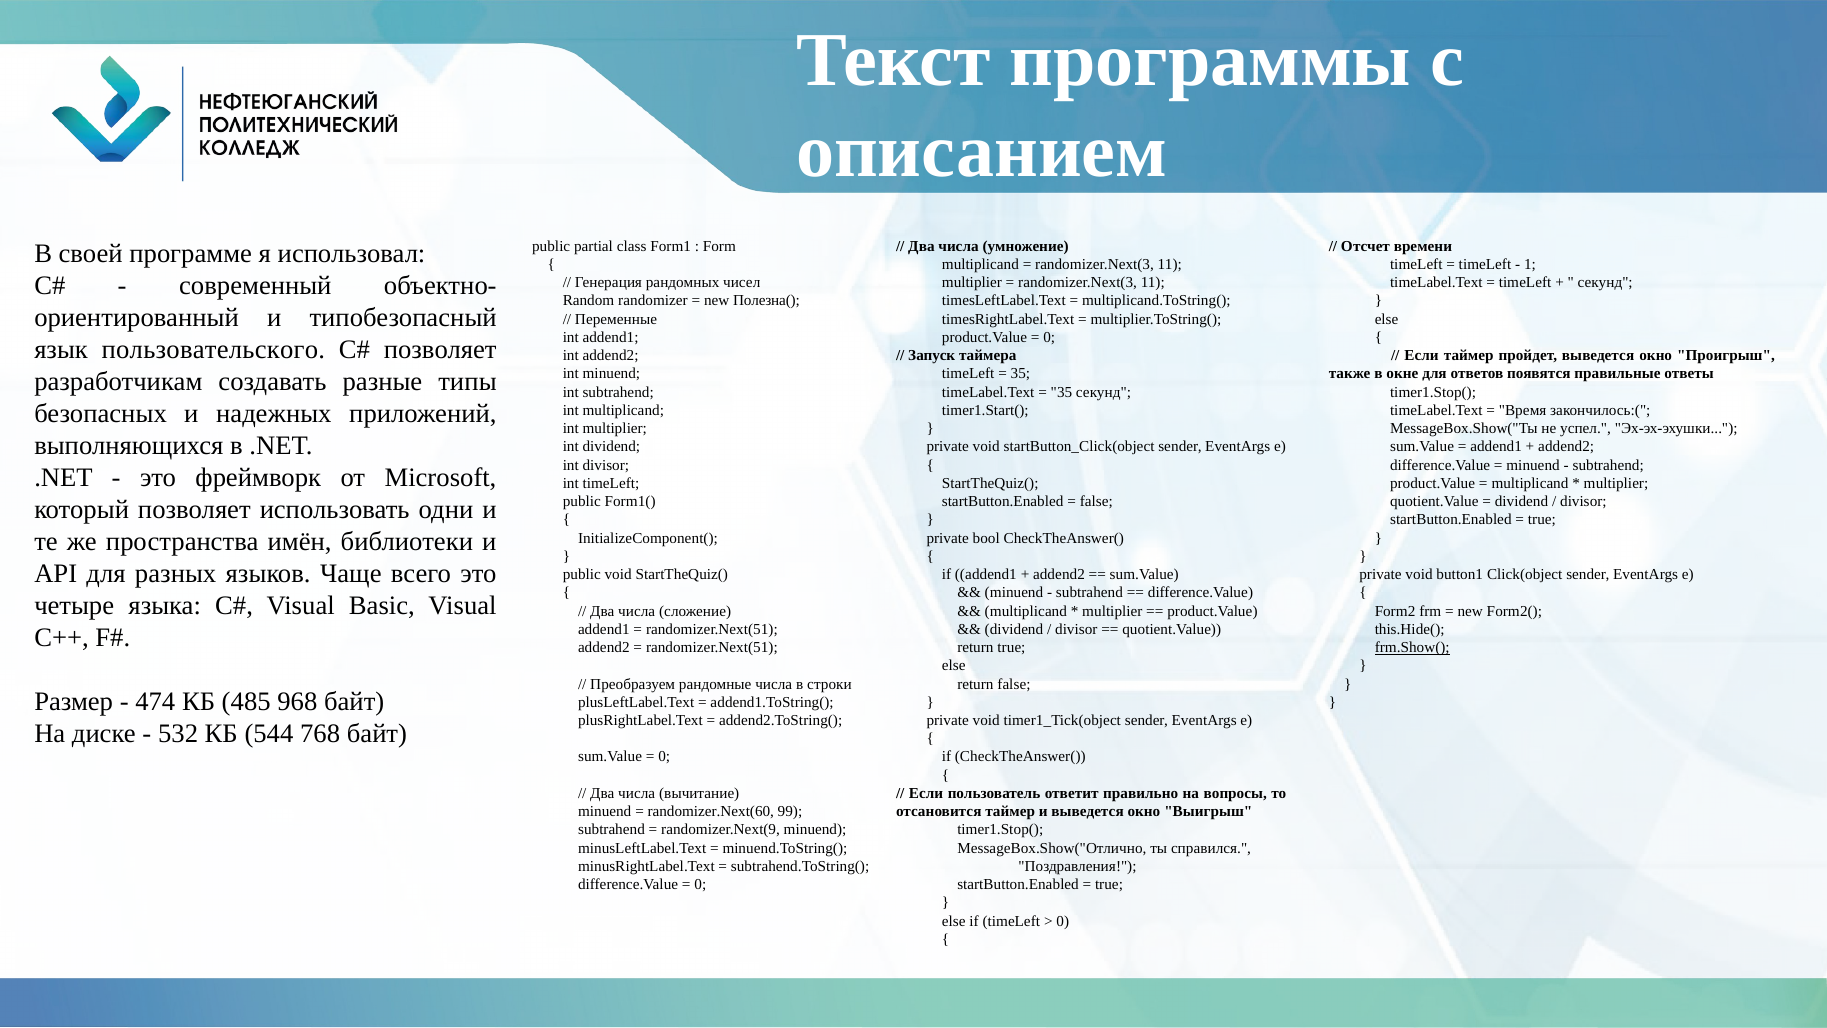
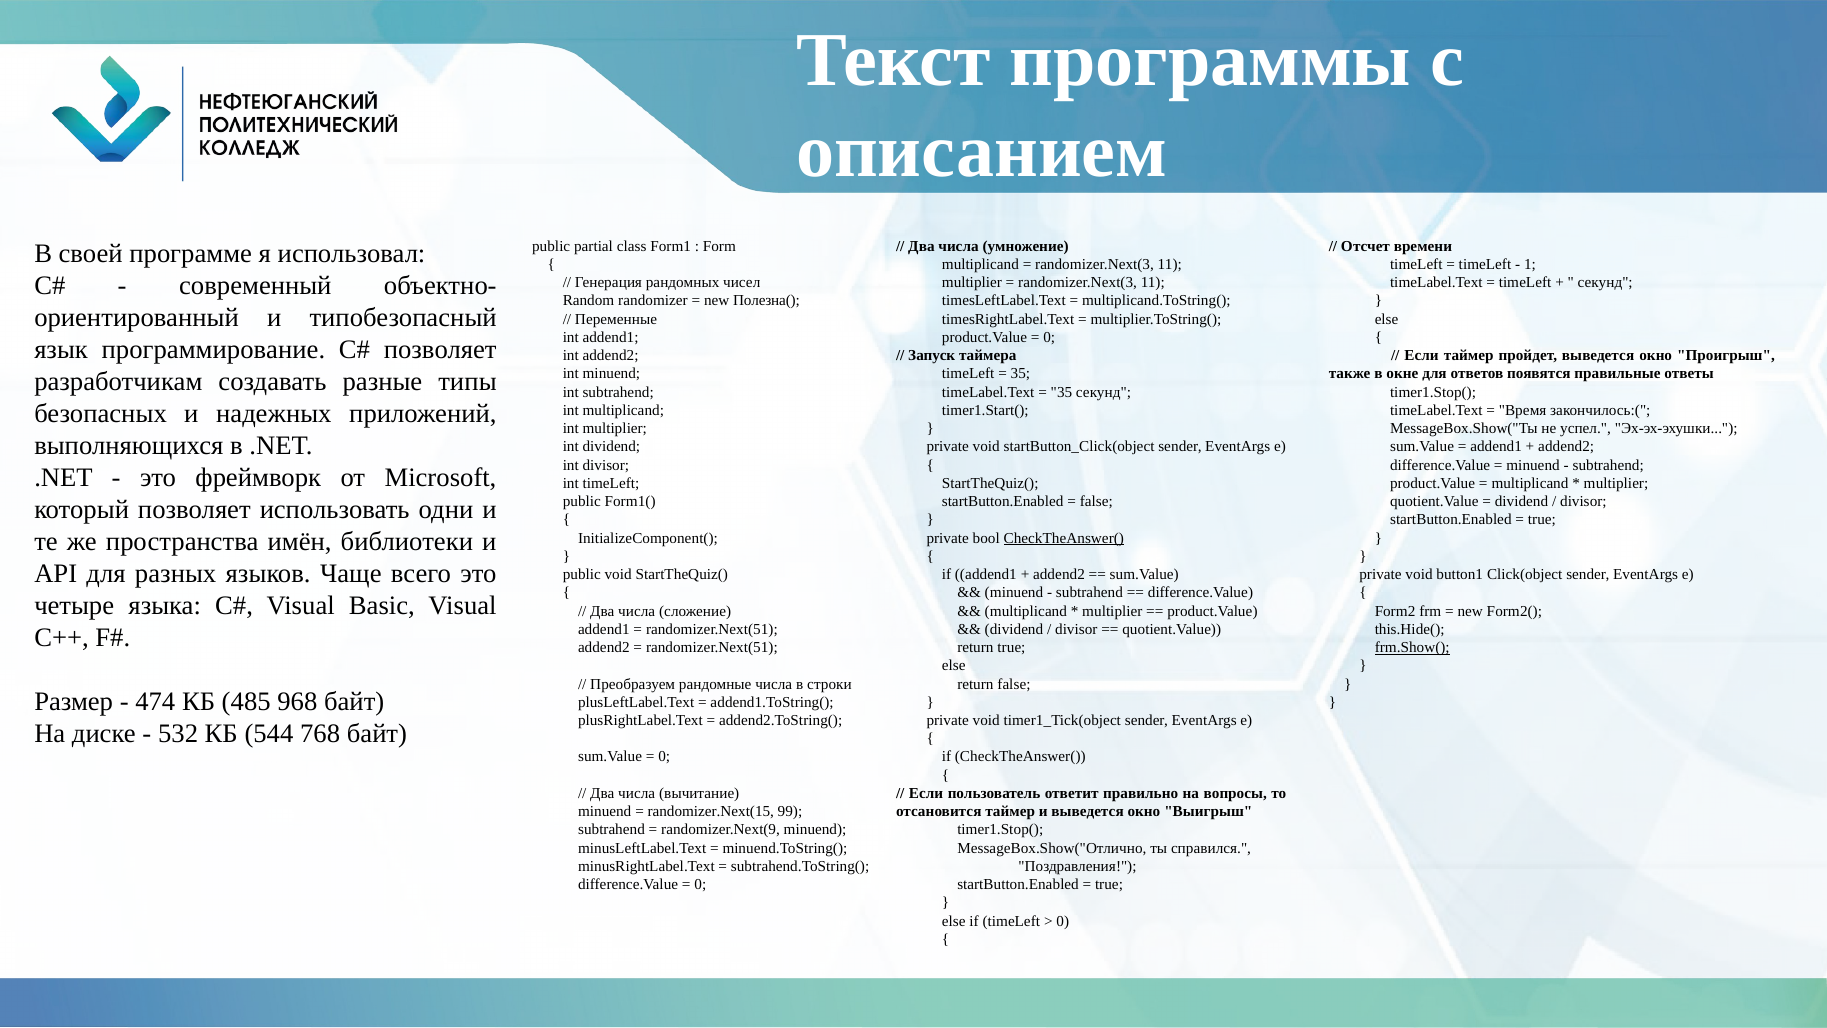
пользовательского: пользовательского -> программирование
CheckTheAnswer( at (1064, 538) underline: none -> present
randomizer.Next(60: randomizer.Next(60 -> randomizer.Next(15
